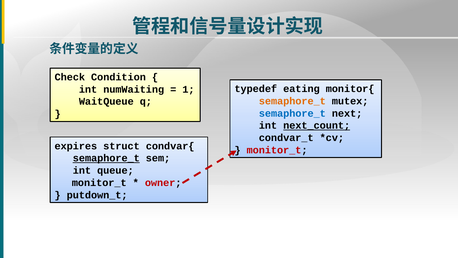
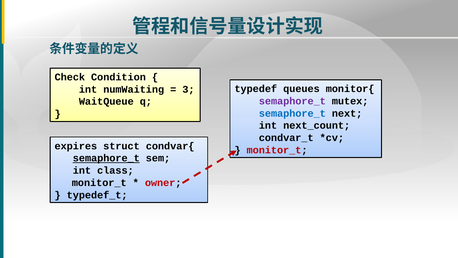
eating: eating -> queues
1: 1 -> 3
semaphore_t at (292, 101) colour: orange -> purple
next_count underline: present -> none
queue: queue -> class
putdown_t: putdown_t -> typedef_t
